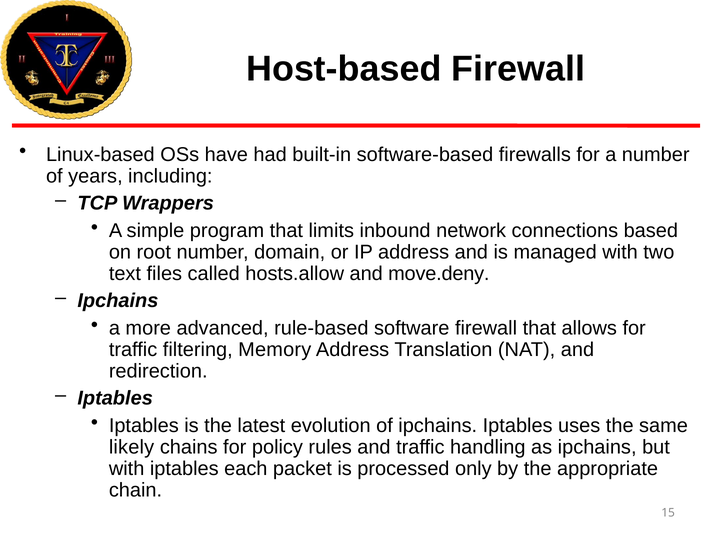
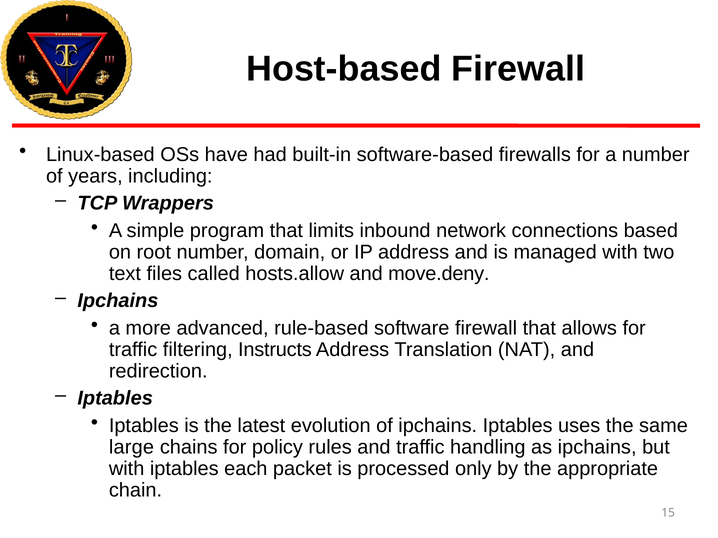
Memory: Memory -> Instructs
likely: likely -> large
